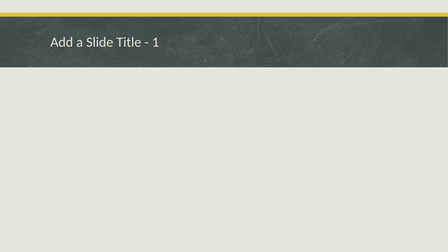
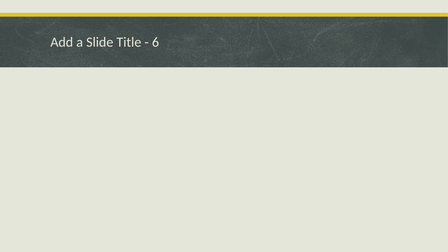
1: 1 -> 6
